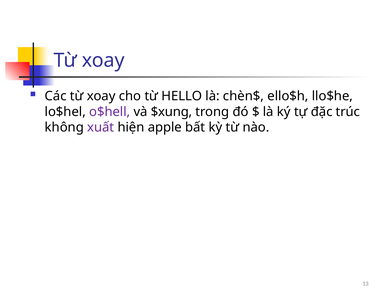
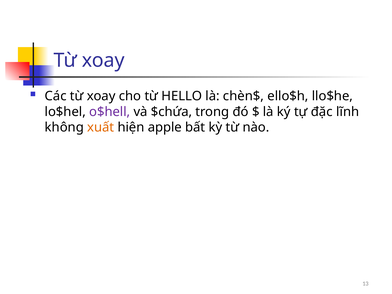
$xung: $xung -> $chứa
trúc: trúc -> lĩnh
xuất colour: purple -> orange
